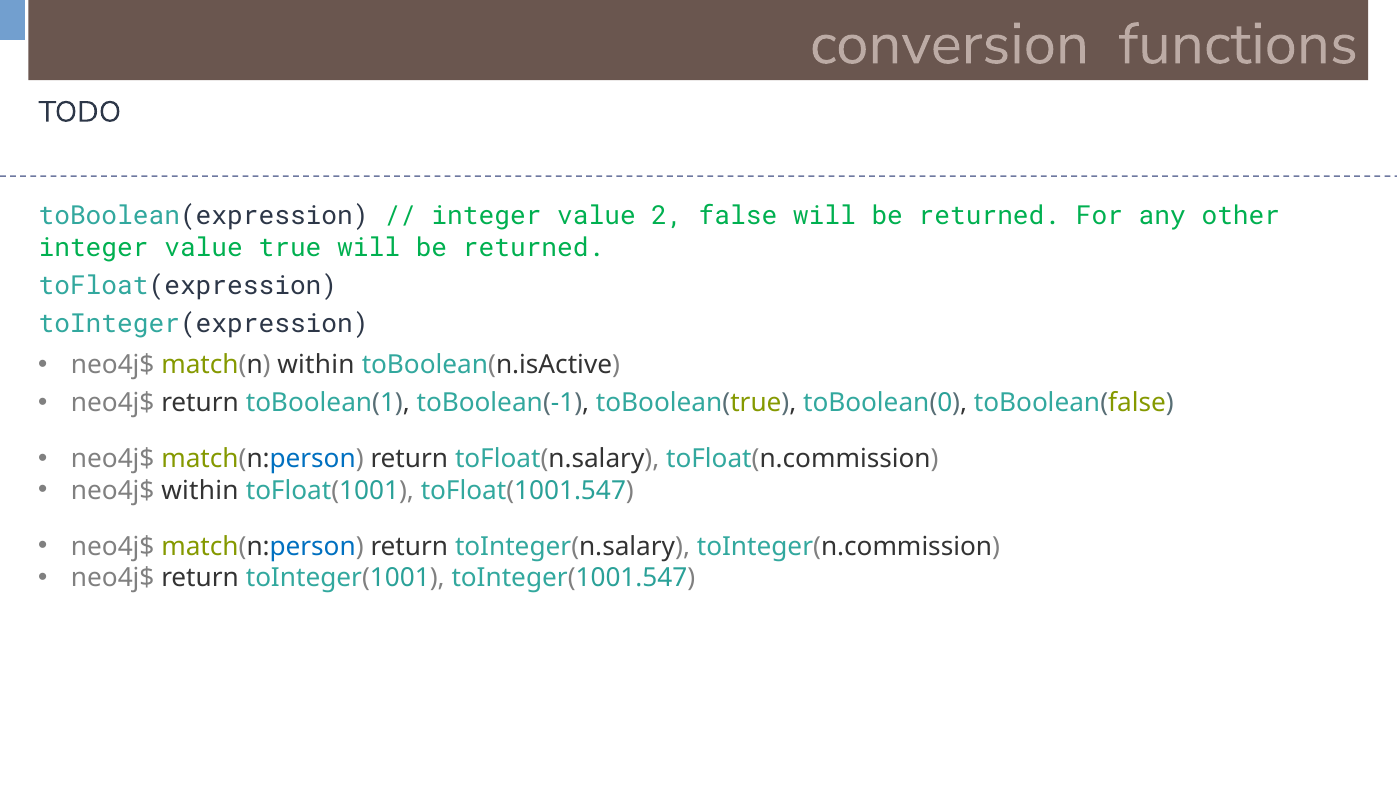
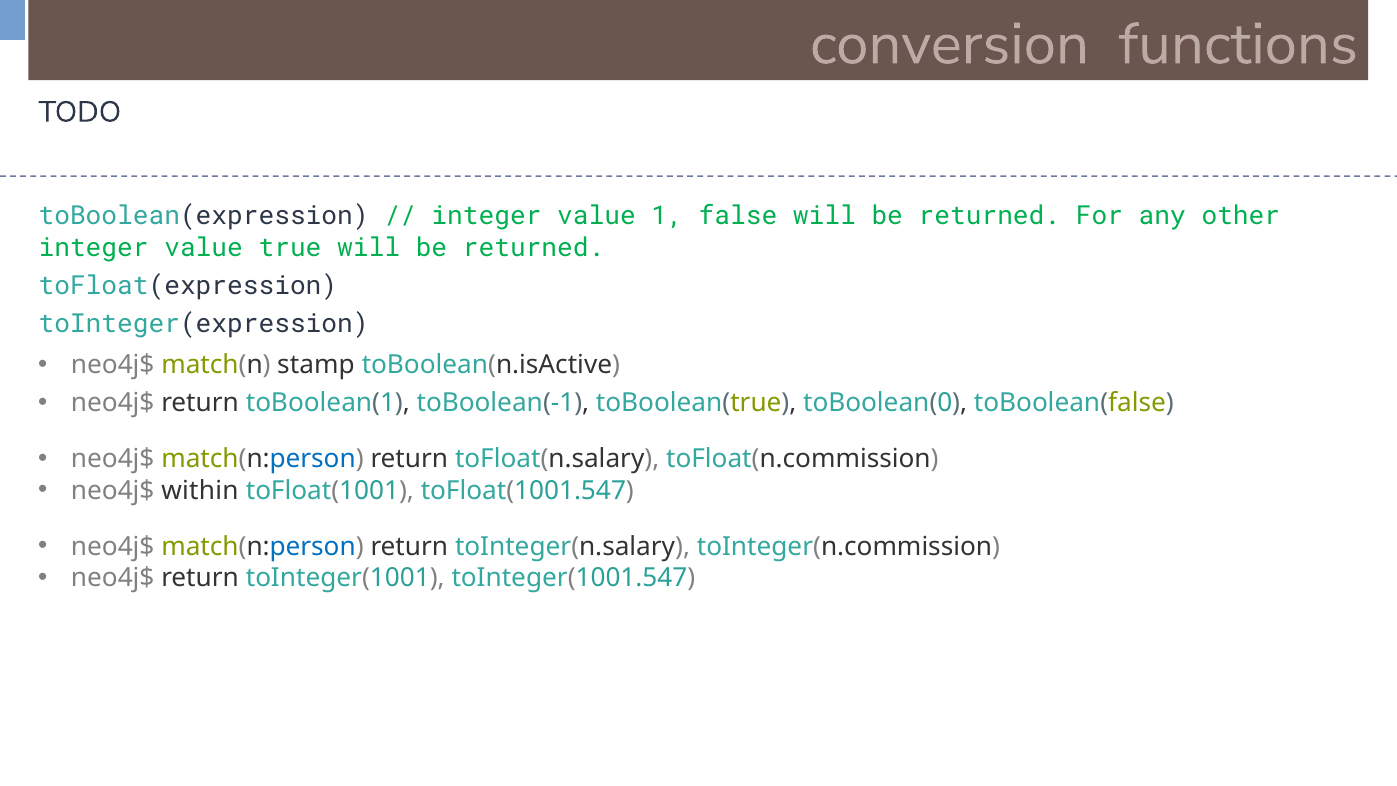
2: 2 -> 1
match(n within: within -> stamp
